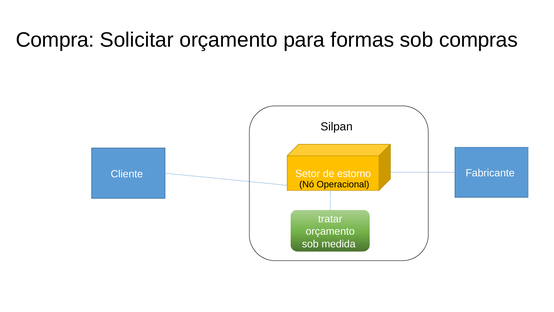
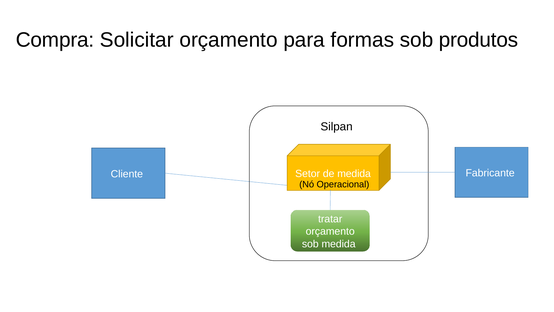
compras: compras -> produtos
de estorno: estorno -> medida
